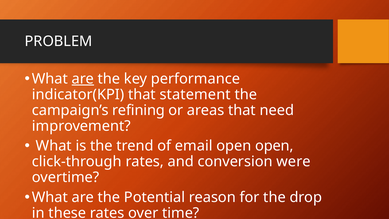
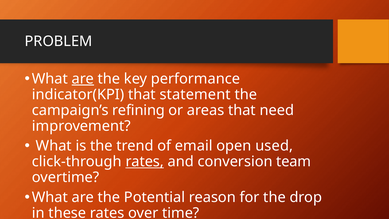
open open: open -> used
rates at (145, 161) underline: none -> present
were: were -> team
